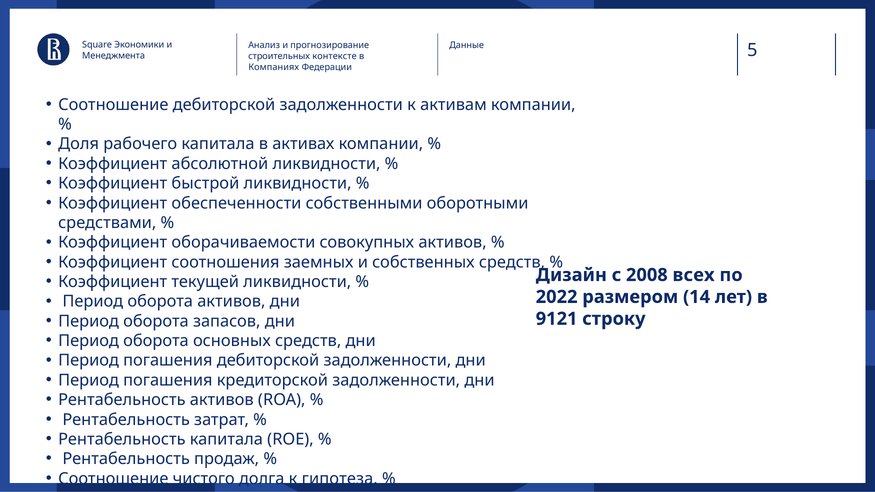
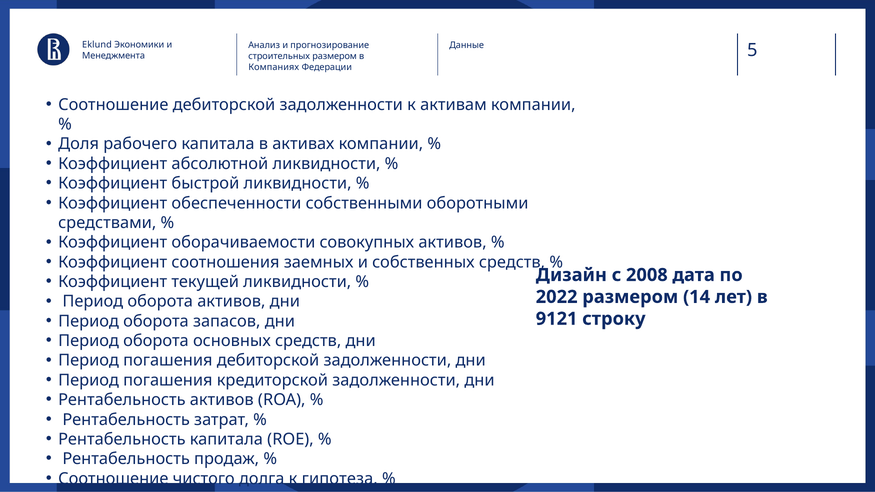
Square: Square -> Eklund
строительных контексте: контексте -> размером
всех: всех -> дата
